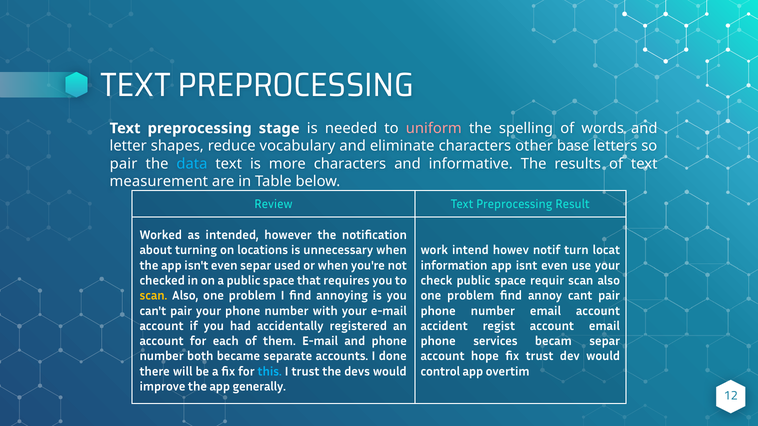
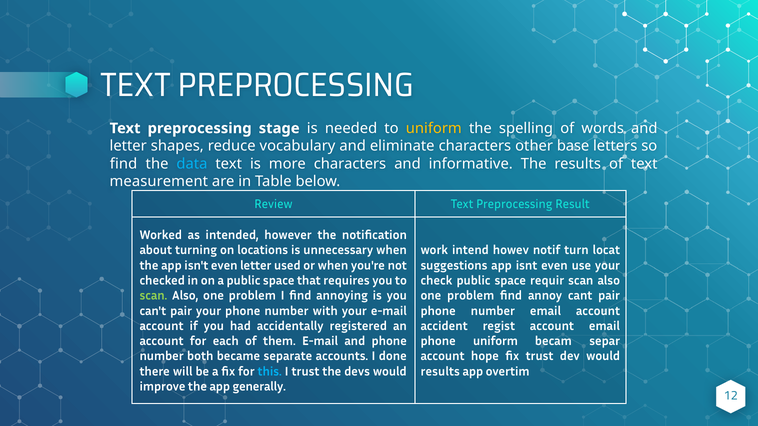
uniform at (434, 128) colour: pink -> yellow
pair at (124, 164): pair -> find
even separ: separ -> letter
information: information -> suggestions
scan at (153, 296) colour: yellow -> light green
phone services: services -> uniform
control at (440, 372): control -> results
